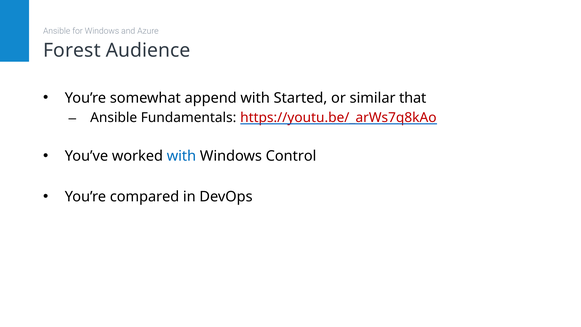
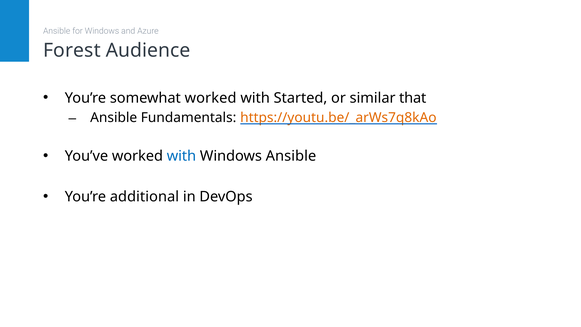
somewhat append: append -> worked
https://youtu.be/_arWs7q8kAo colour: red -> orange
Windows Control: Control -> Ansible
compared: compared -> additional
